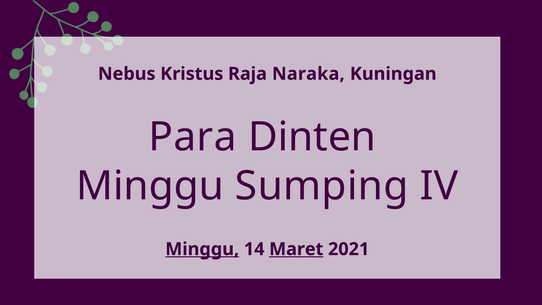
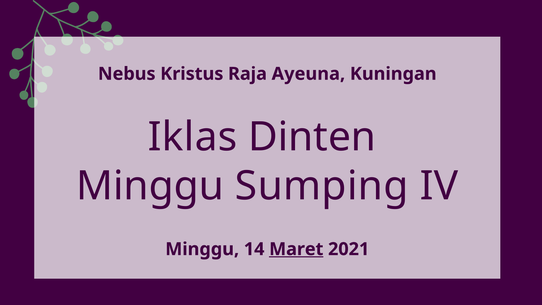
Naraka: Naraka -> Ayeuna
Para: Para -> Iklas
Minggu at (202, 249) underline: present -> none
